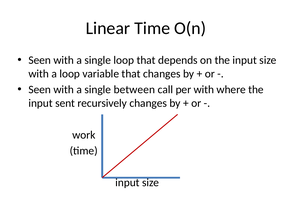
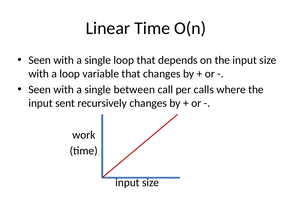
per with: with -> calls
